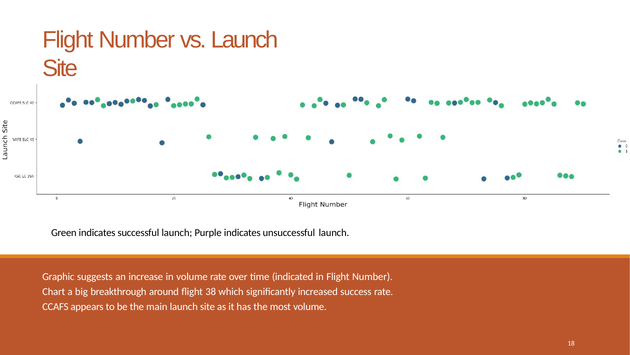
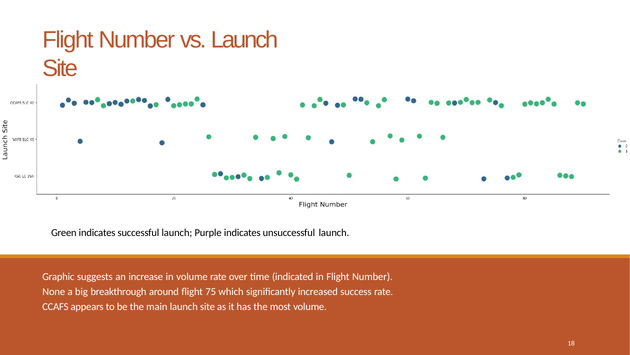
Chart: Chart -> None
38: 38 -> 75
